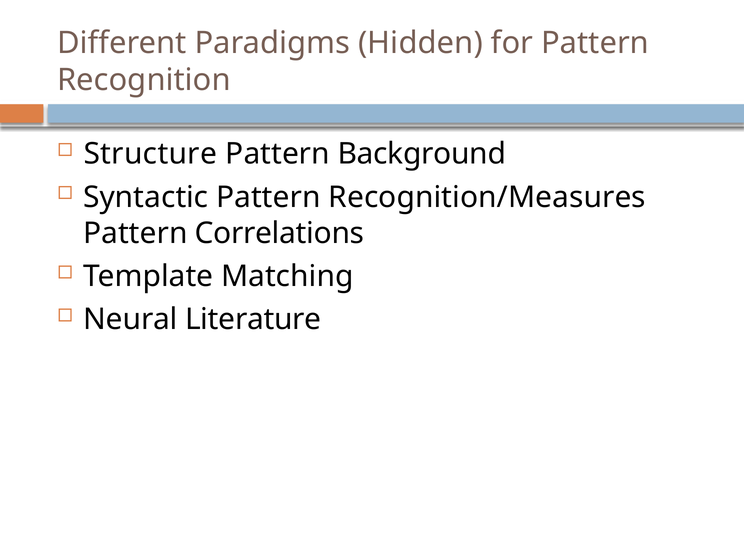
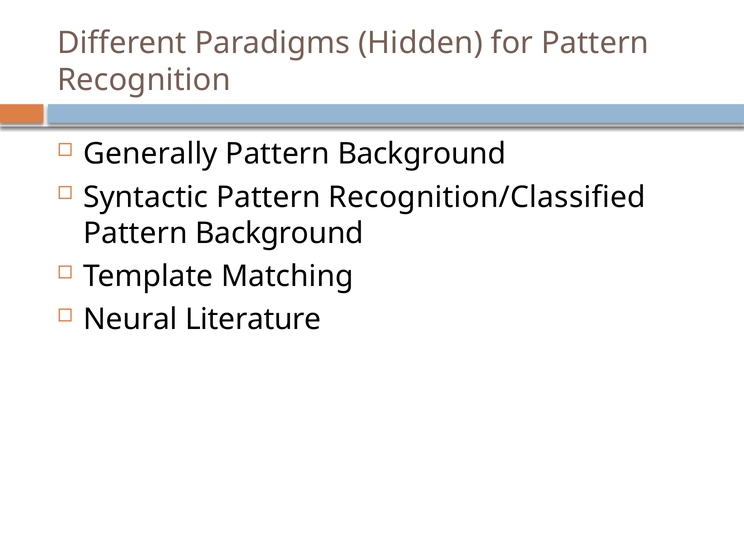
Structure: Structure -> Generally
Recognition/Measures: Recognition/Measures -> Recognition/Classified
Correlations at (279, 233): Correlations -> Background
